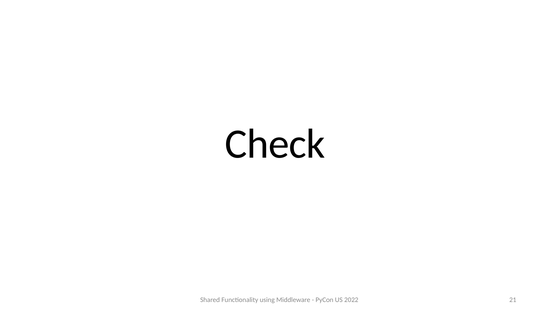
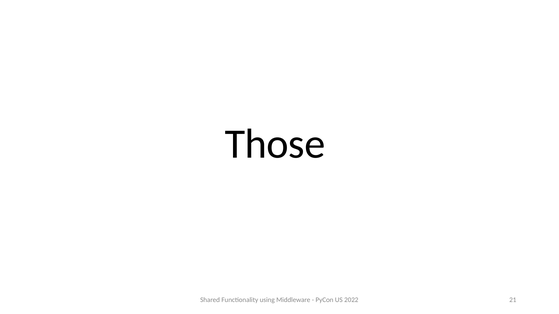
Check: Check -> Those
